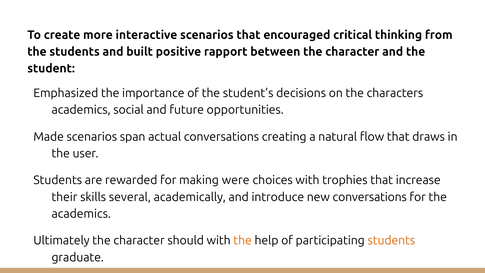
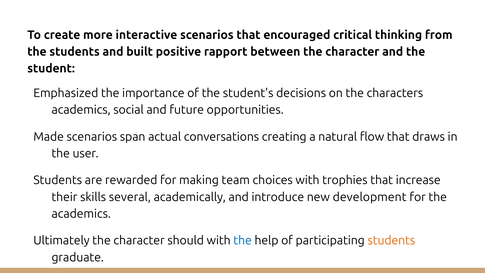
were: were -> team
new conversations: conversations -> development
the at (243, 240) colour: orange -> blue
